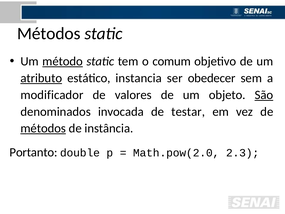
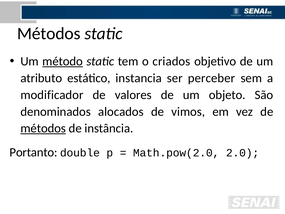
comum: comum -> criados
atributo underline: present -> none
obedecer: obedecer -> perceber
São underline: present -> none
invocada: invocada -> alocados
testar: testar -> vimos
2.3: 2.3 -> 2.0
